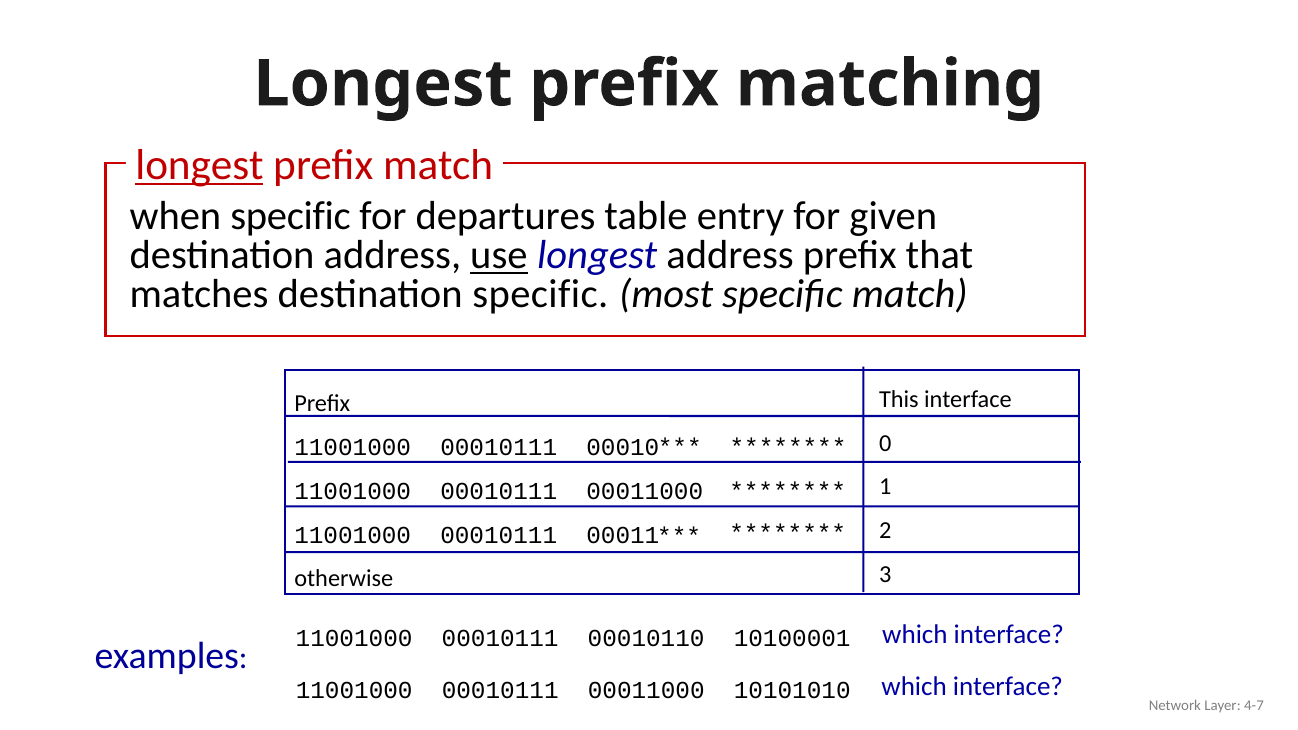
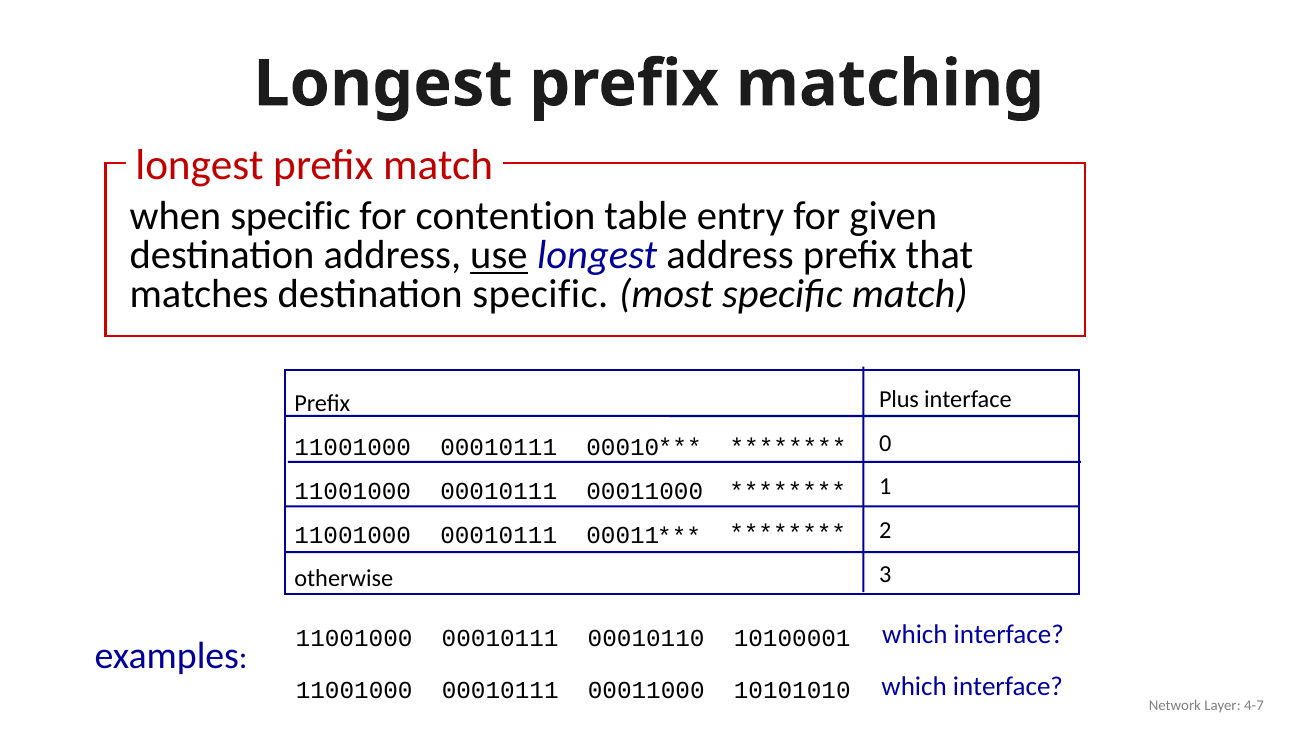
longest at (199, 165) underline: present -> none
departures: departures -> contention
This: This -> Plus
